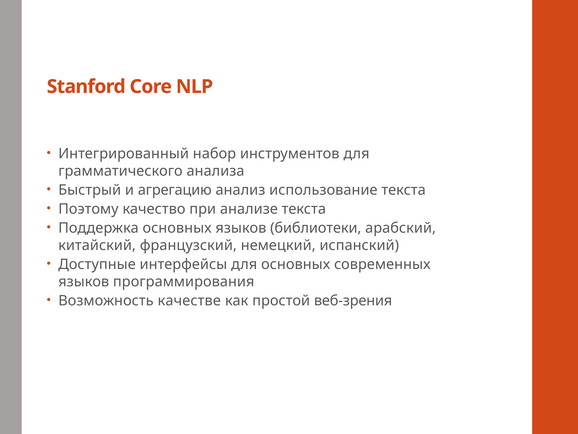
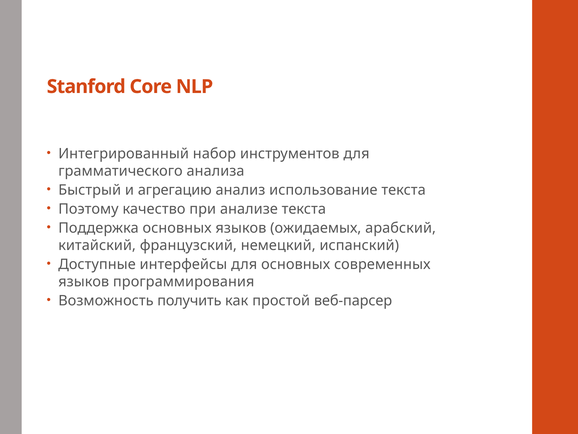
библиотеки: библиотеки -> ожидаемых
качестве: качестве -> получить
веб-зрения: веб-зрения -> веб-парсер
